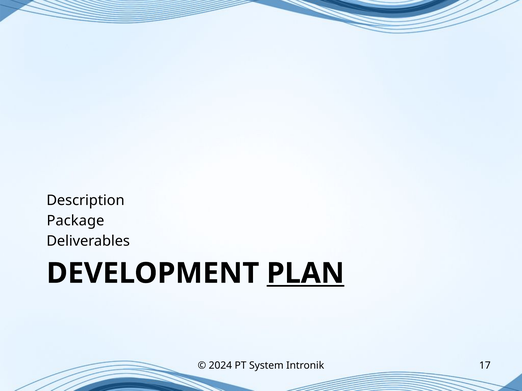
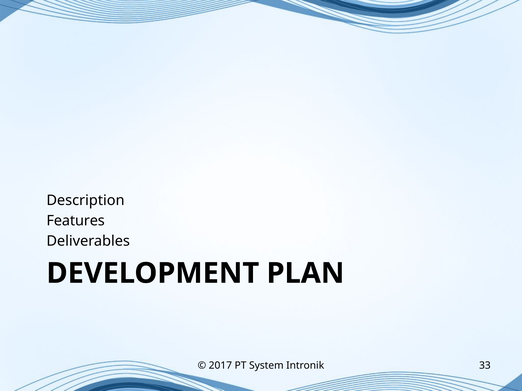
Package: Package -> Features
PLAN underline: present -> none
2024: 2024 -> 2017
17: 17 -> 33
